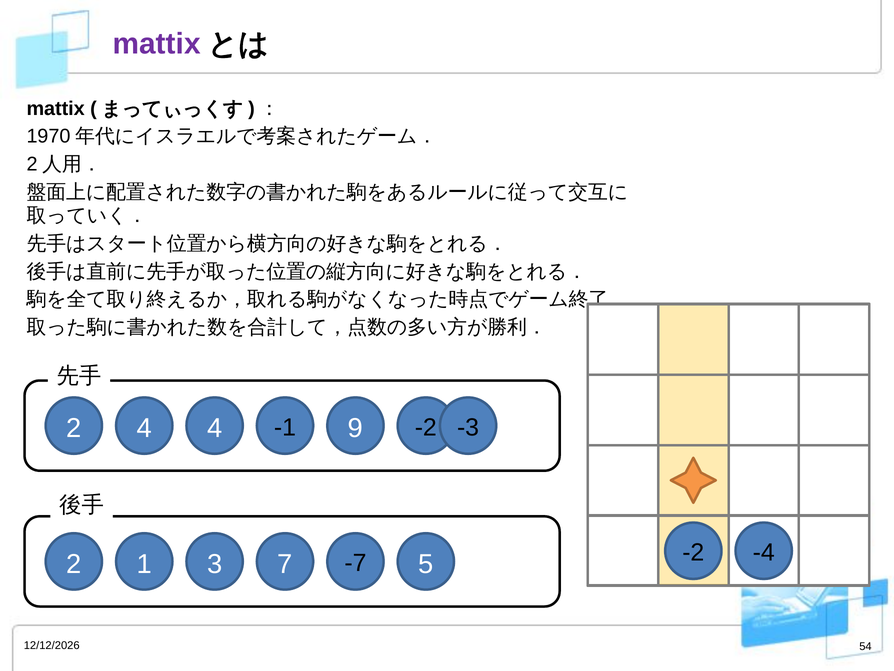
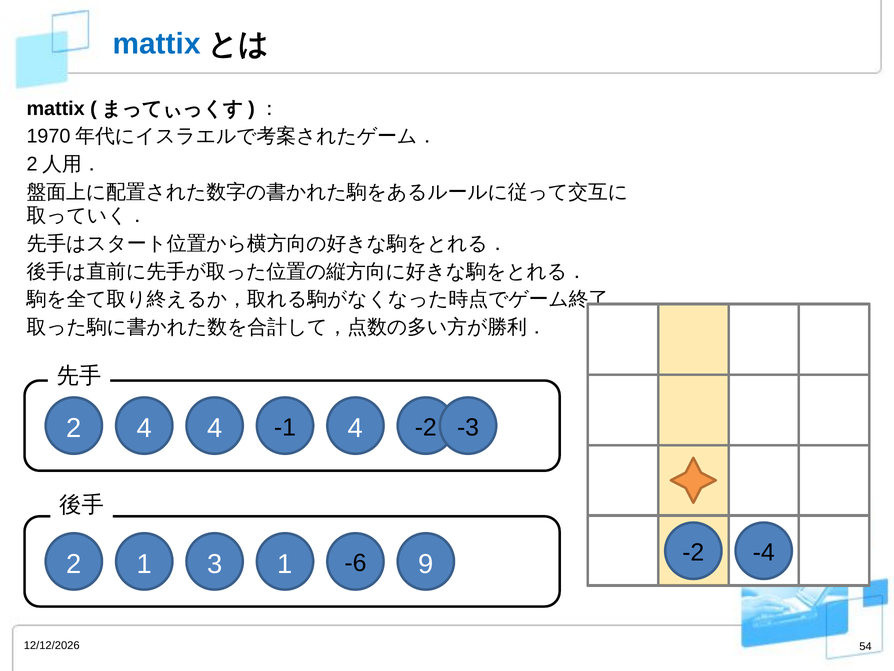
mattix at (157, 44) colour: purple -> blue
4 9: 9 -> 4
2 7: 7 -> 1
5: 5 -> 9
-7: -7 -> -6
